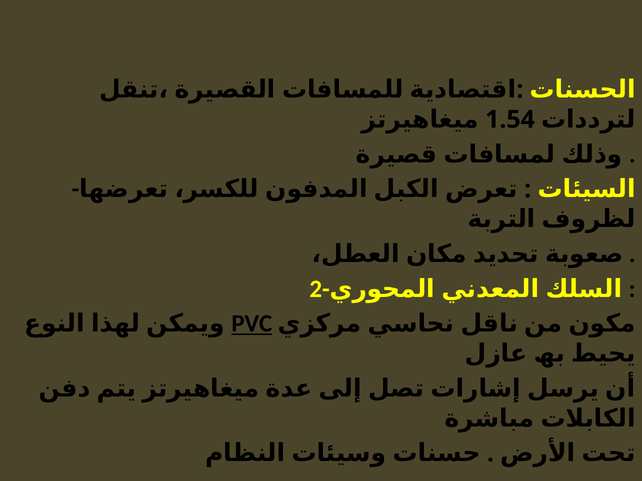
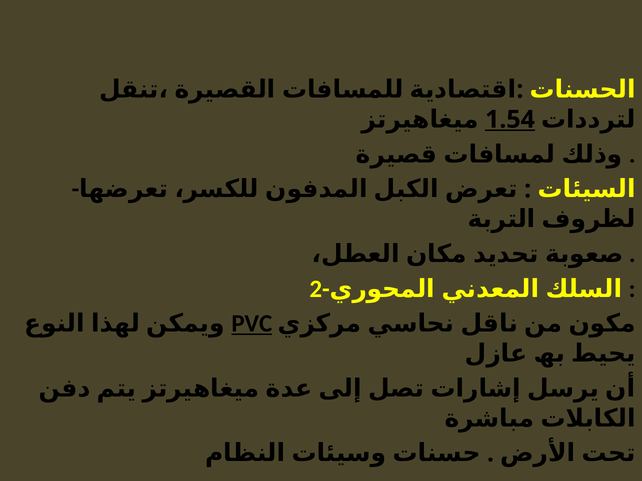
1.54 underline: none -> present
